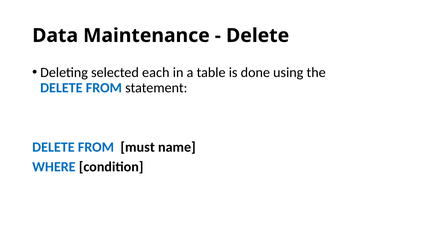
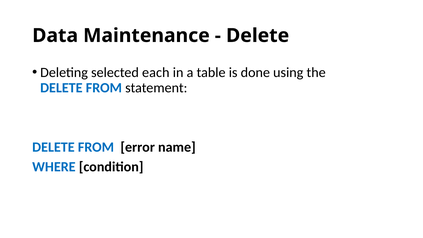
must: must -> error
